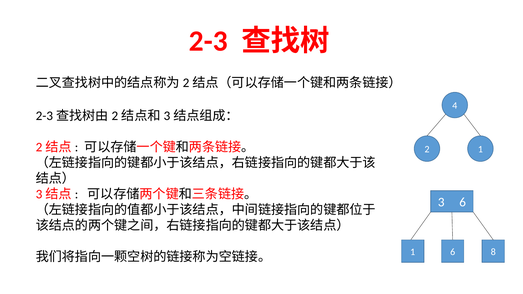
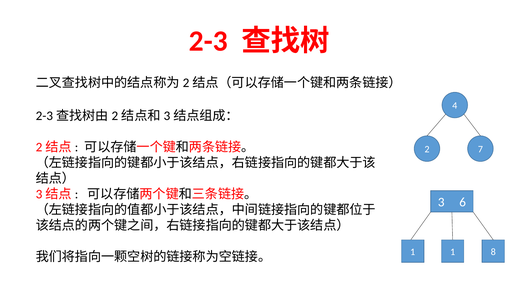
2 1: 1 -> 7
1 6: 6 -> 1
